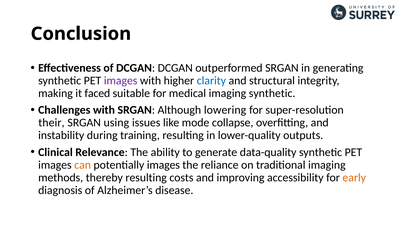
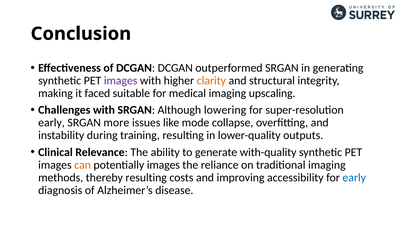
clarity colour: blue -> orange
imaging synthetic: synthetic -> upscaling
their at (51, 123): their -> early
using: using -> more
data-quality: data-quality -> with-quality
early at (354, 178) colour: orange -> blue
